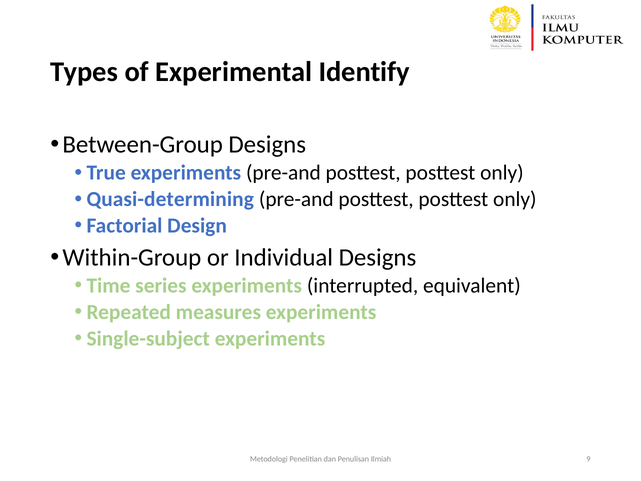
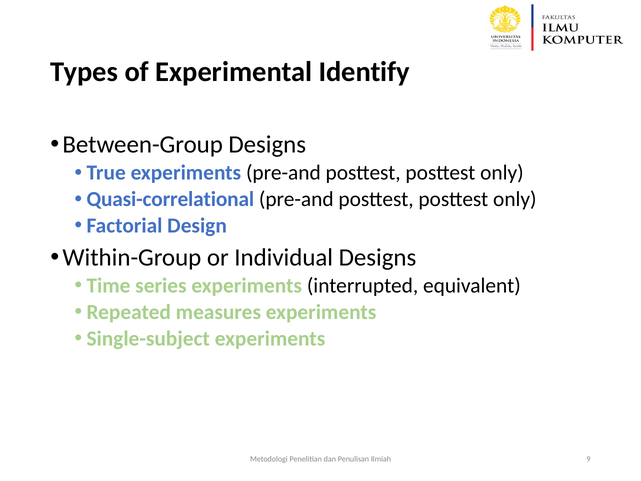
Quasi-determining: Quasi-determining -> Quasi-correlational
